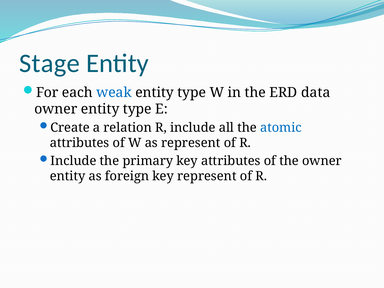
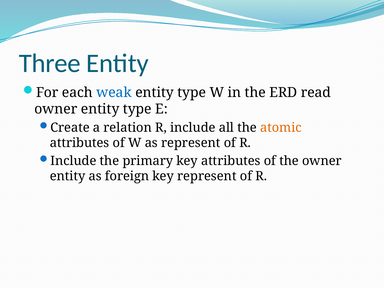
Stage: Stage -> Three
data: data -> read
atomic colour: blue -> orange
